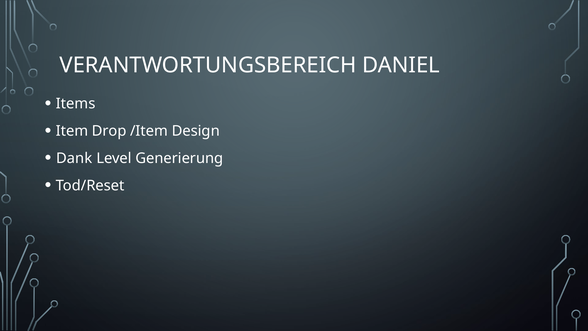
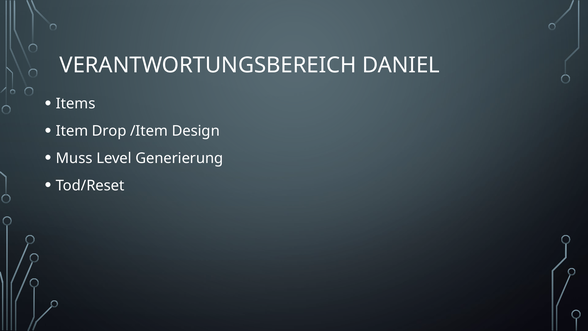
Dank: Dank -> Muss
